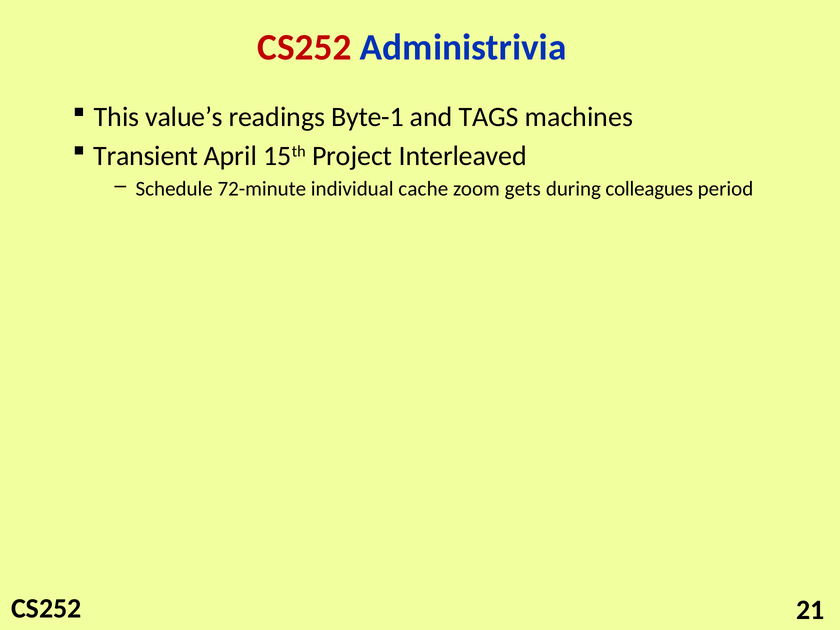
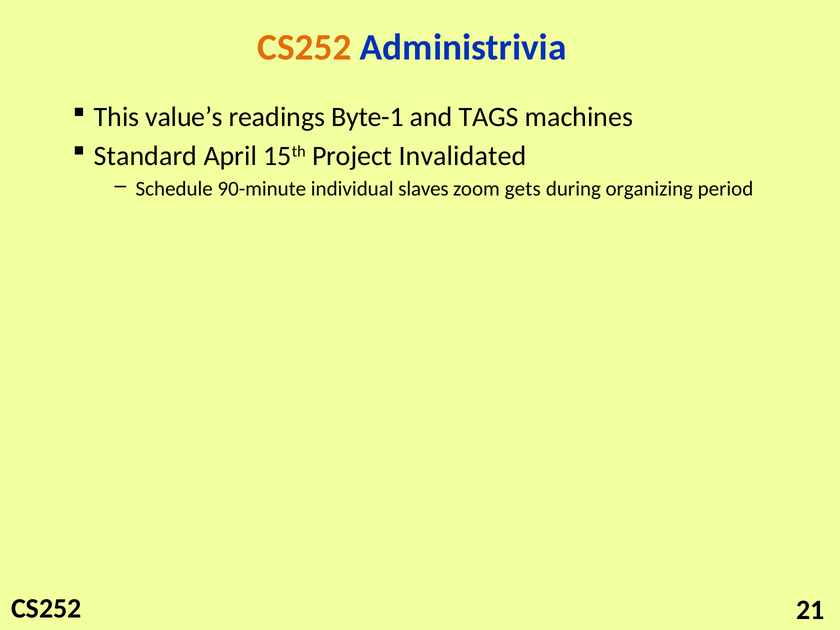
CS252 at (304, 48) colour: red -> orange
Transient: Transient -> Standard
Interleaved: Interleaved -> Invalidated
72-minute: 72-minute -> 90-minute
cache: cache -> slaves
colleagues: colleagues -> organizing
